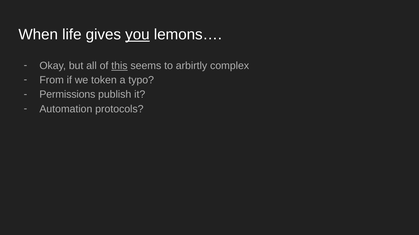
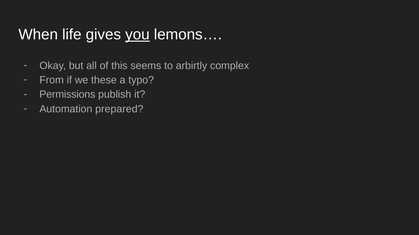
this underline: present -> none
token: token -> these
protocols: protocols -> prepared
